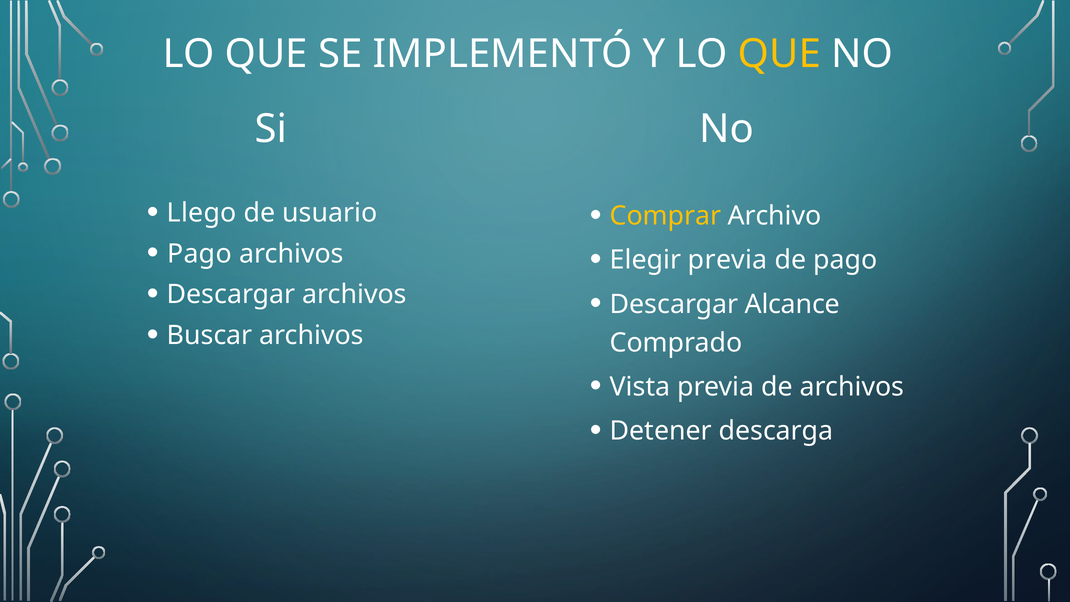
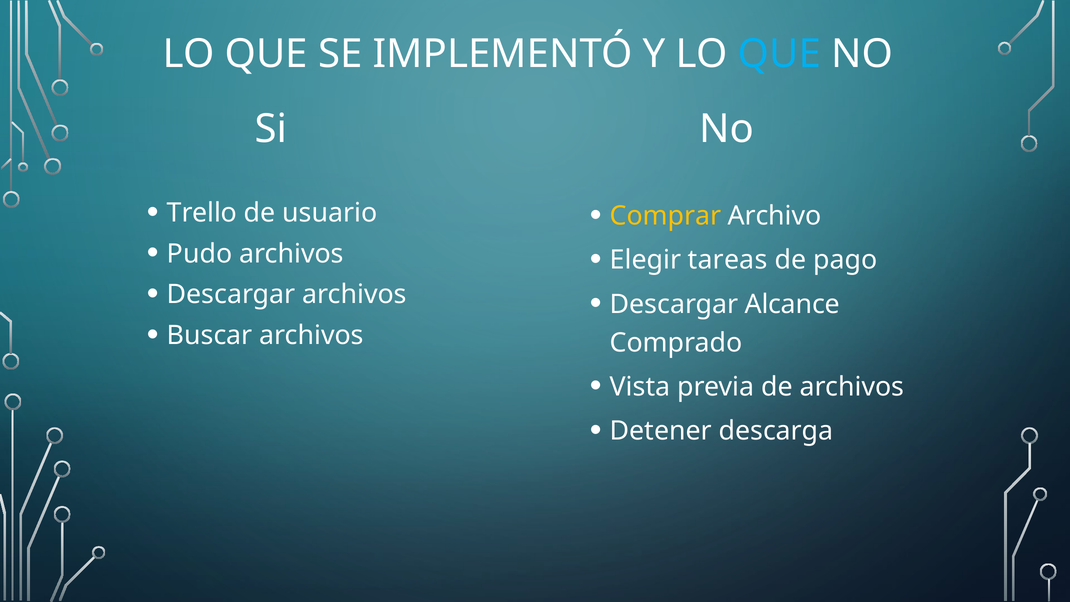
QUE at (779, 54) colour: yellow -> light blue
Llego: Llego -> Trello
Pago at (199, 254): Pago -> Pudo
Elegir previa: previa -> tareas
